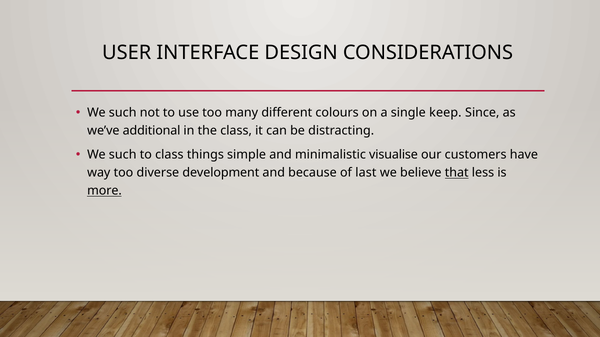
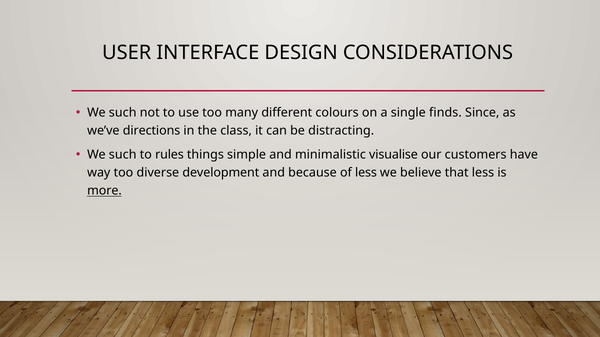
keep: keep -> finds
additional: additional -> directions
to class: class -> rules
of last: last -> less
that underline: present -> none
